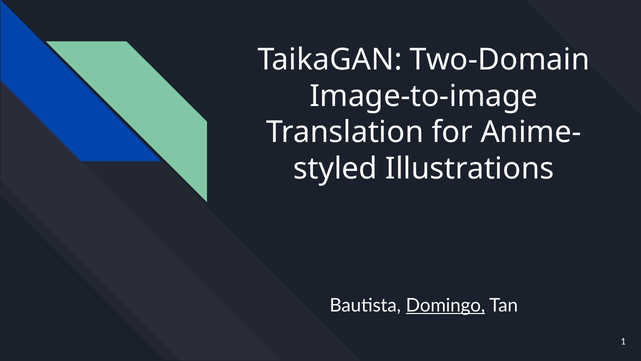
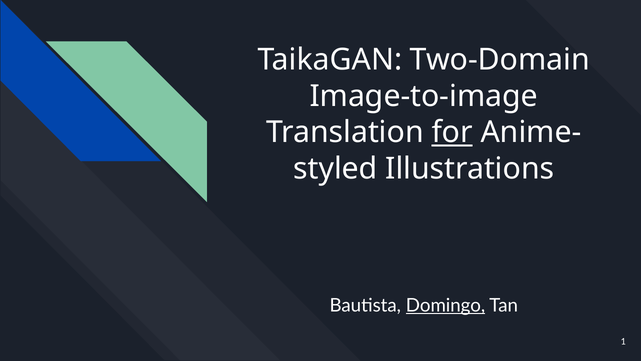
for underline: none -> present
